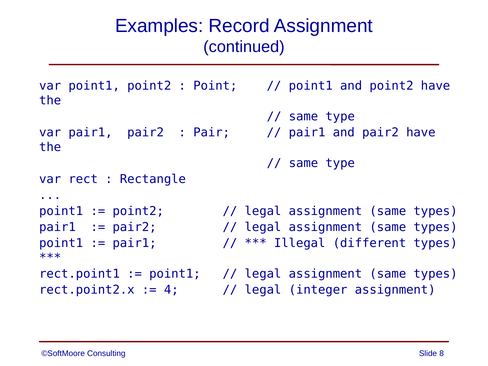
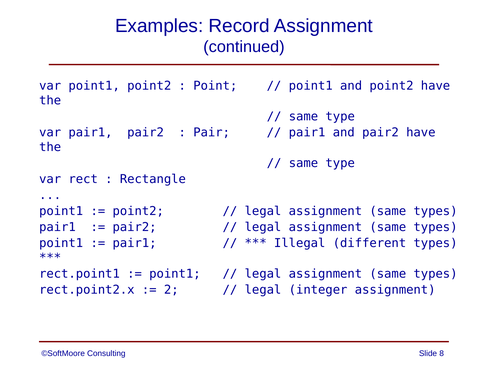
4: 4 -> 2
